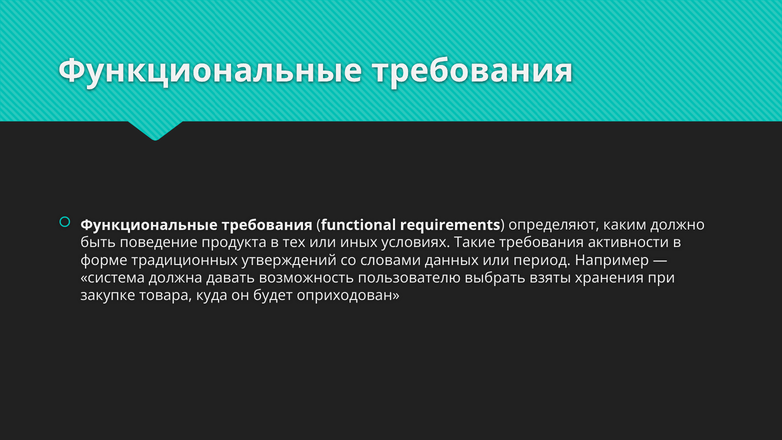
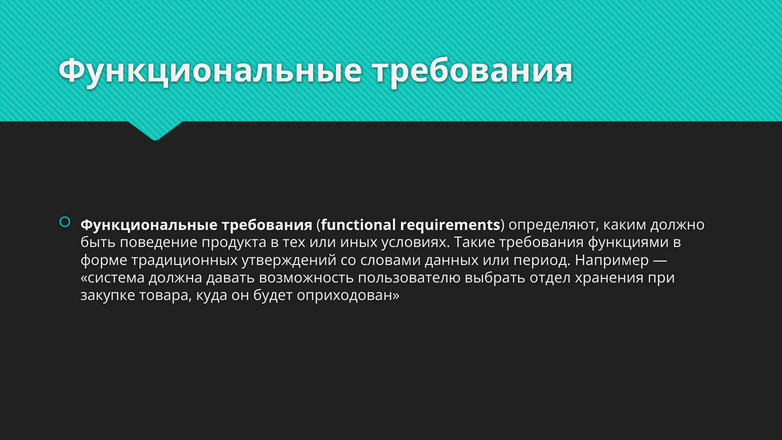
активности: активности -> функциями
взяты: взяты -> отдел
